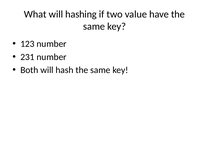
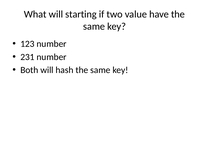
hashing: hashing -> starting
